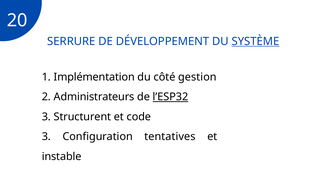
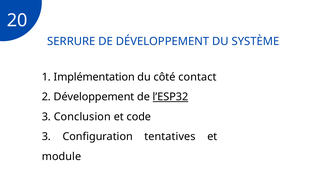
SYSTÈME underline: present -> none
gestion: gestion -> contact
2 Administrateurs: Administrateurs -> Développement
Structurent: Structurent -> Conclusion
instable: instable -> module
